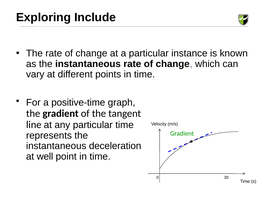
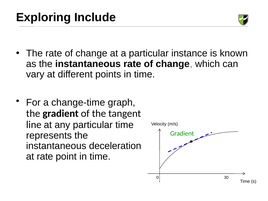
positive-time: positive-time -> change-time
at well: well -> rate
